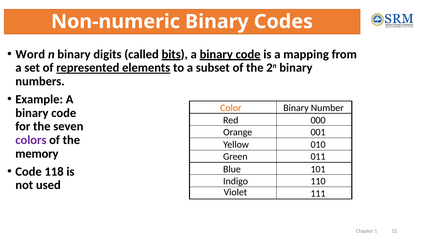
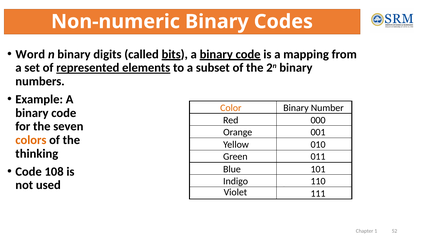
colors colour: purple -> orange
memory: memory -> thinking
118: 118 -> 108
